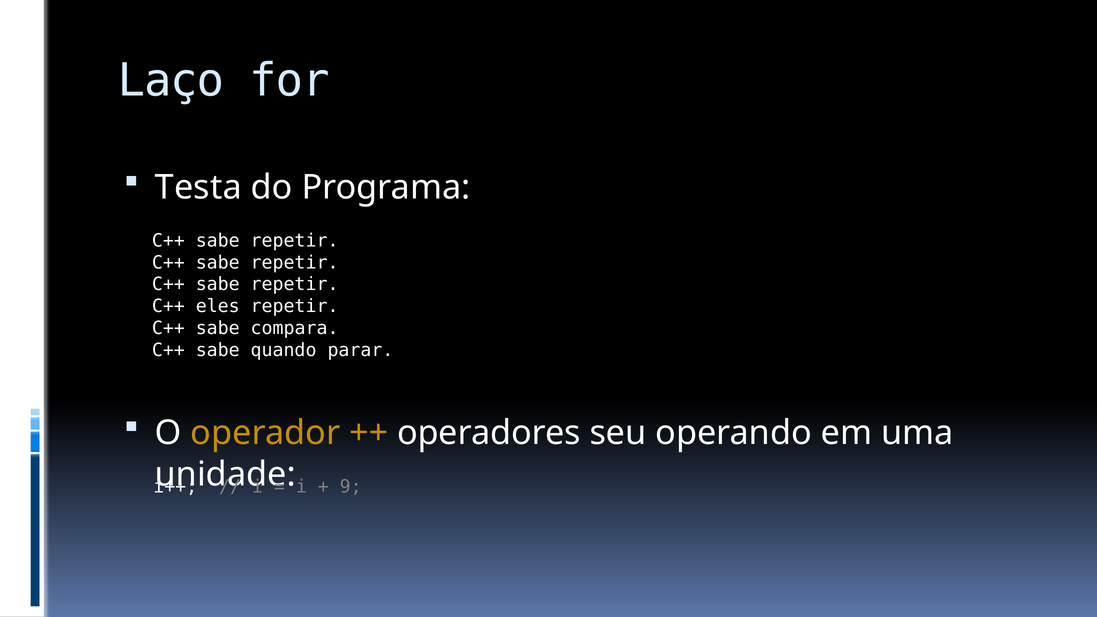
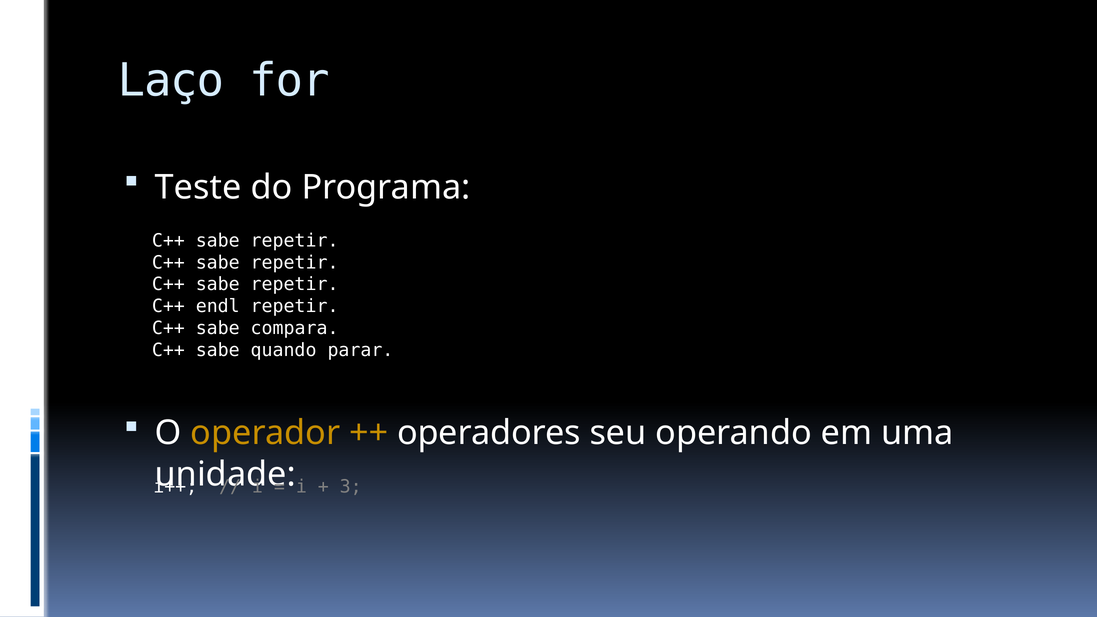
Testa: Testa -> Teste
eles: eles -> endl
9: 9 -> 3
